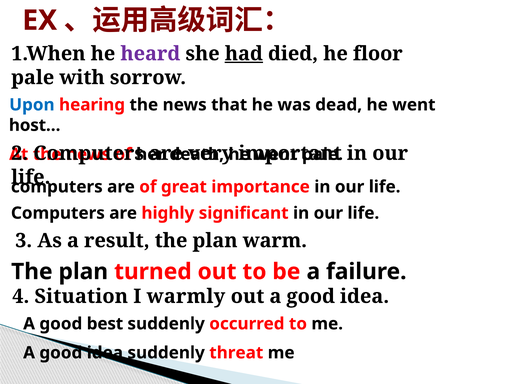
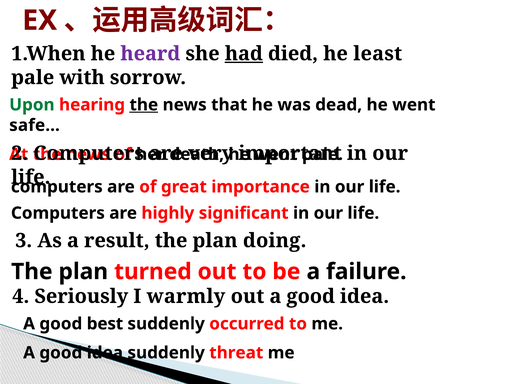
floor: floor -> least
Upon colour: blue -> green
the at (144, 105) underline: none -> present
host…: host… -> safe…
warm: warm -> doing
Situation: Situation -> Seriously
